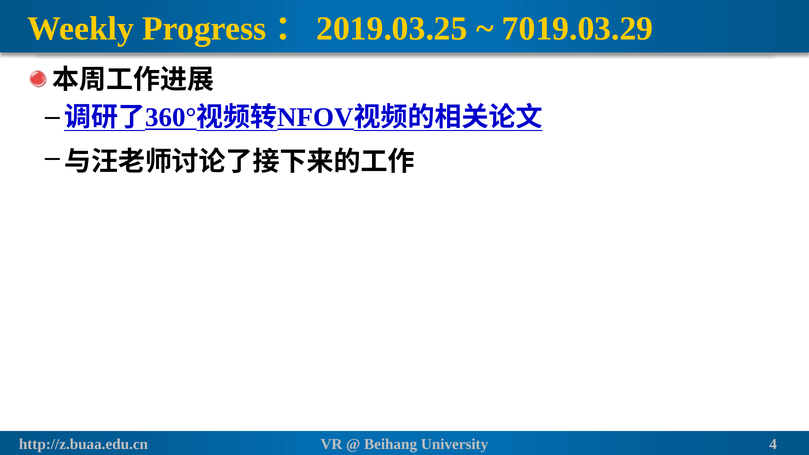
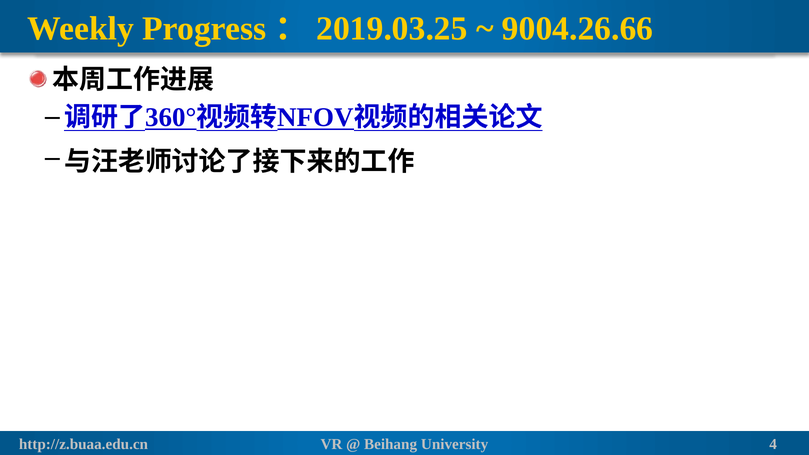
7019.03.29: 7019.03.29 -> 9004.26.66
